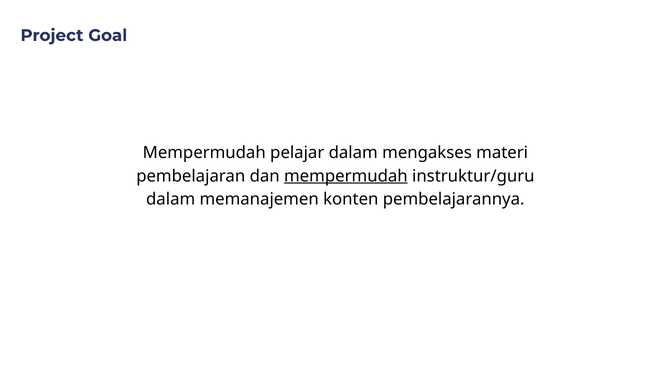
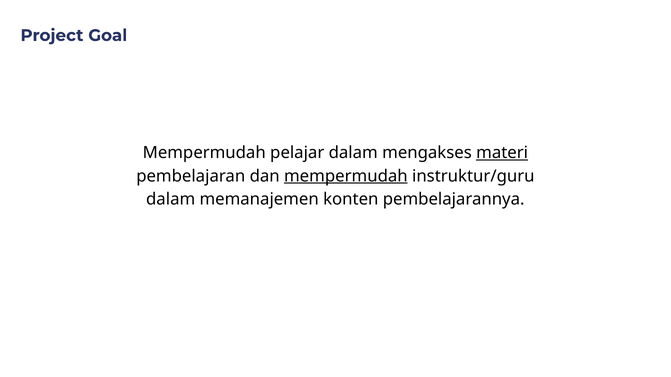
materi underline: none -> present
